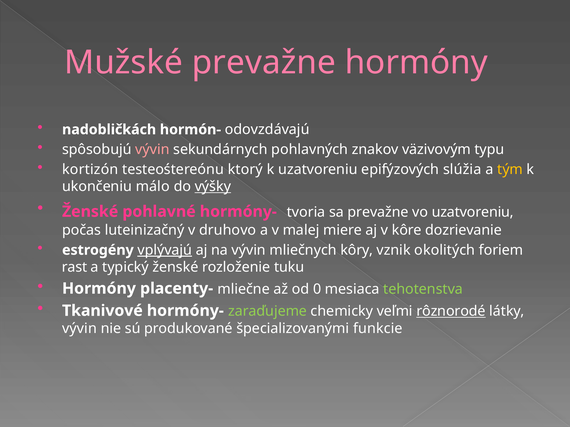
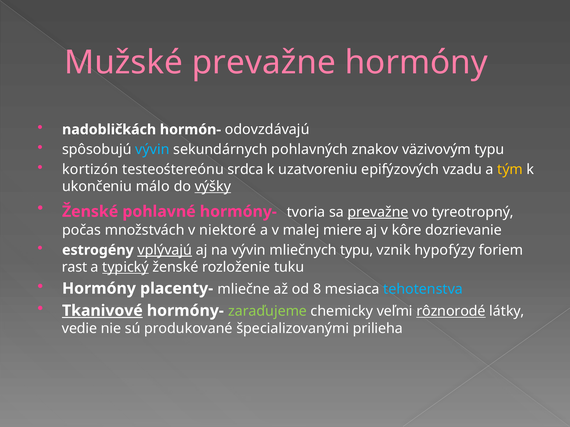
vývin at (152, 150) colour: pink -> light blue
ktorý: ktorý -> srdca
slúžia: slúžia -> vzadu
prevažne at (378, 212) underline: none -> present
vo uzatvoreniu: uzatvoreniu -> tyreotropný
luteinizačný: luteinizačný -> množstvách
druhovo: druhovo -> niektoré
mliečnych kôry: kôry -> typu
okolitých: okolitých -> hypofýzy
typický underline: none -> present
0: 0 -> 8
tehotenstva colour: light green -> light blue
Tkanivové underline: none -> present
vývin at (79, 329): vývin -> vedie
funkcie: funkcie -> prilieha
